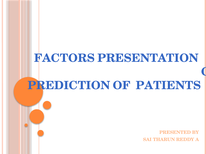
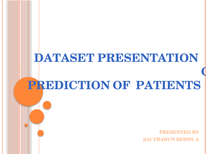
FACTORS: FACTORS -> DATASET
